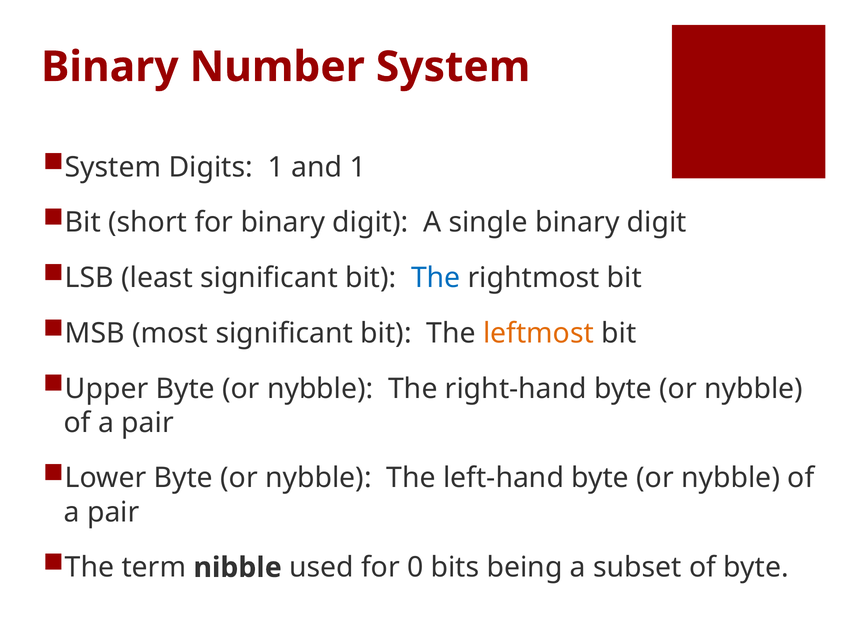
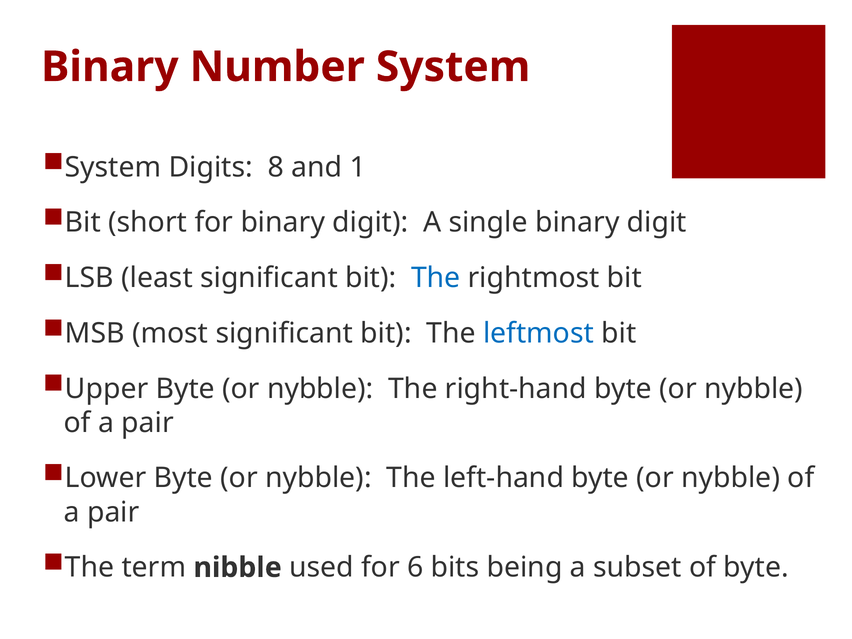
Digits 1: 1 -> 8
leftmost colour: orange -> blue
0: 0 -> 6
